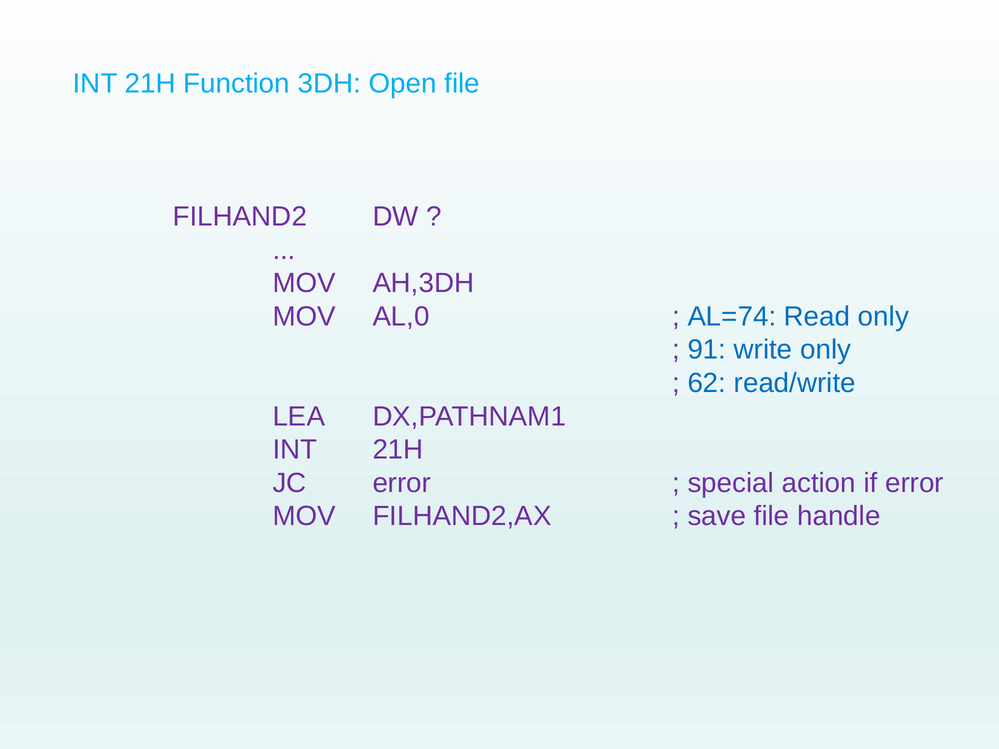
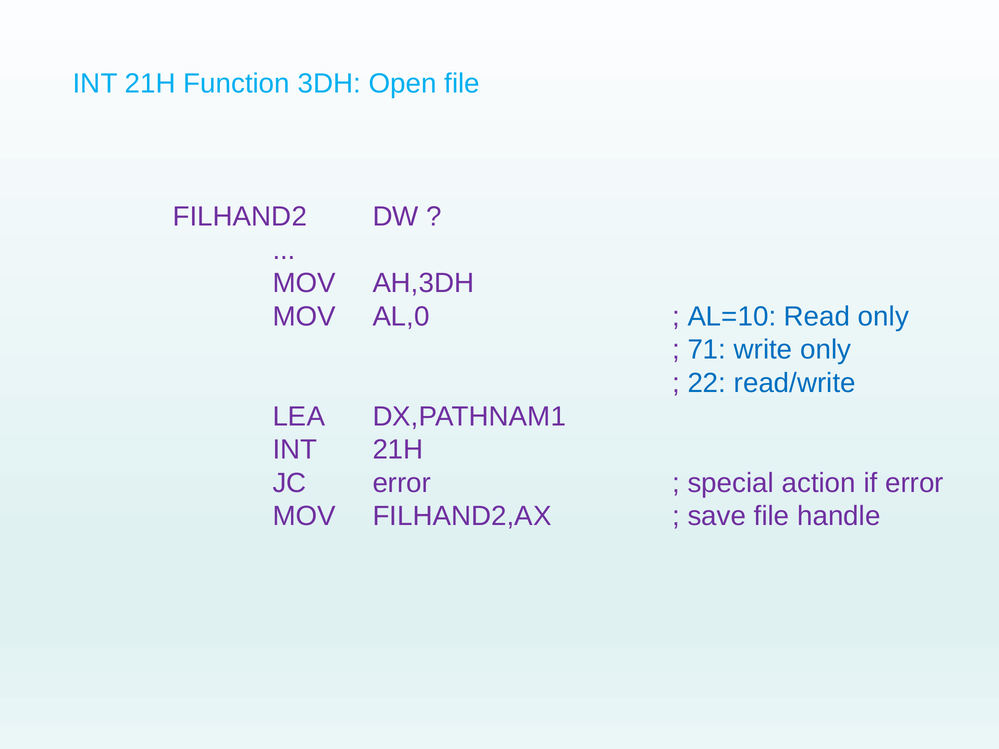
AL=74: AL=74 -> AL=10
91: 91 -> 71
62: 62 -> 22
